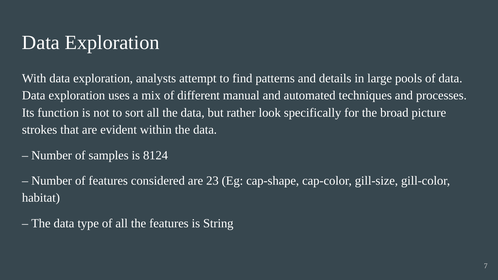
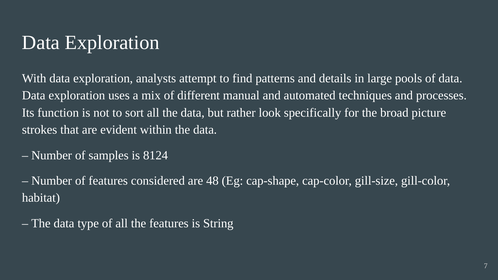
23: 23 -> 48
